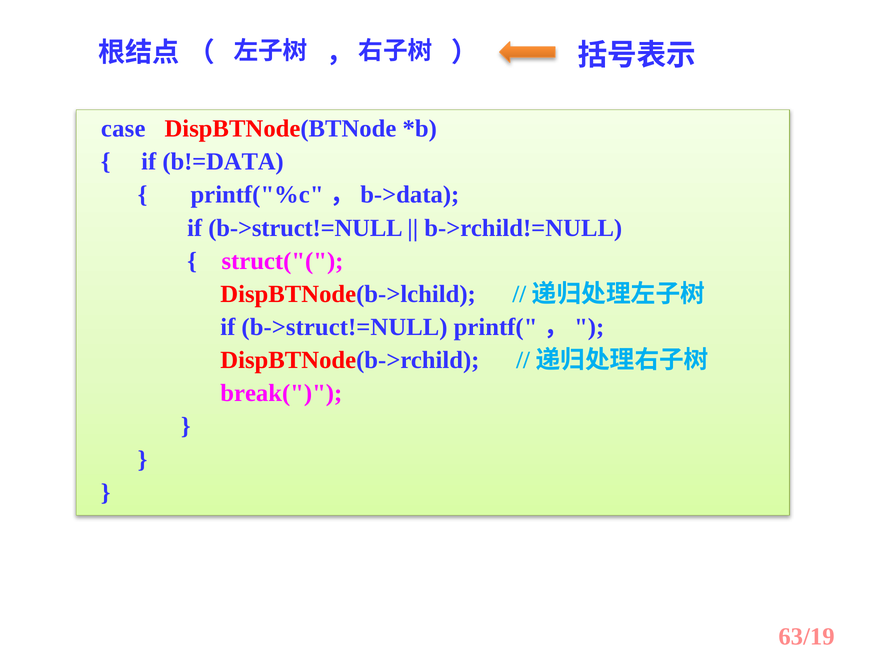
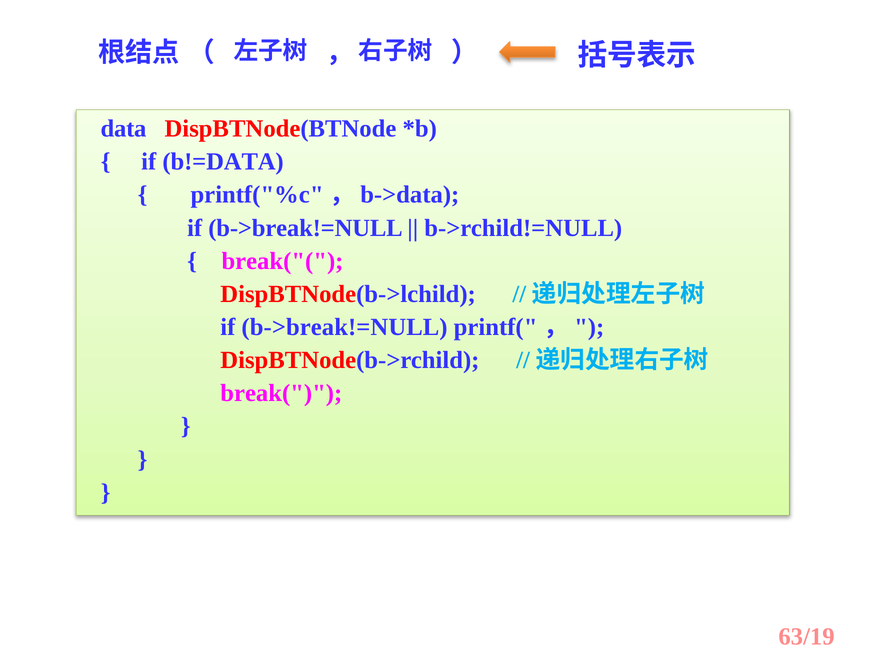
case: case -> data
b->struct!=NULL at (305, 228): b->struct!=NULL -> b->break!=NULL
struct("(: struct("( -> break("(
b->struct!=NULL at (345, 327): b->struct!=NULL -> b->break!=NULL
